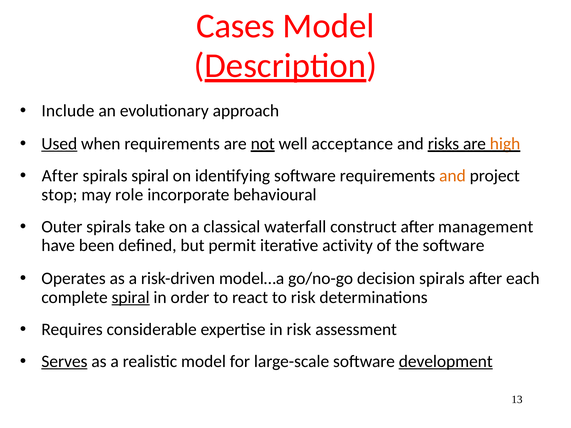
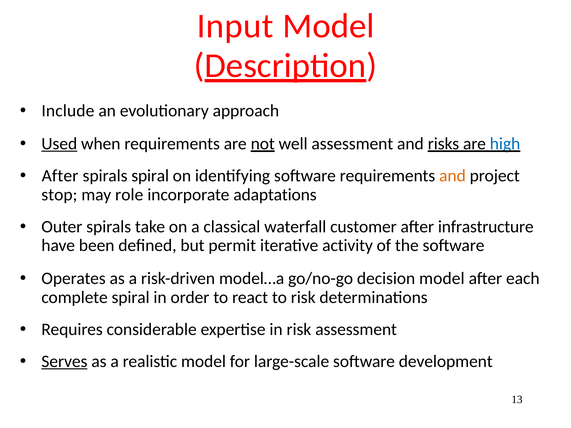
Cases: Cases -> Input
well acceptance: acceptance -> assessment
high colour: orange -> blue
behavioural: behavioural -> adaptations
construct: construct -> customer
management: management -> infrastructure
decision spirals: spirals -> model
spiral at (131, 297) underline: present -> none
development underline: present -> none
